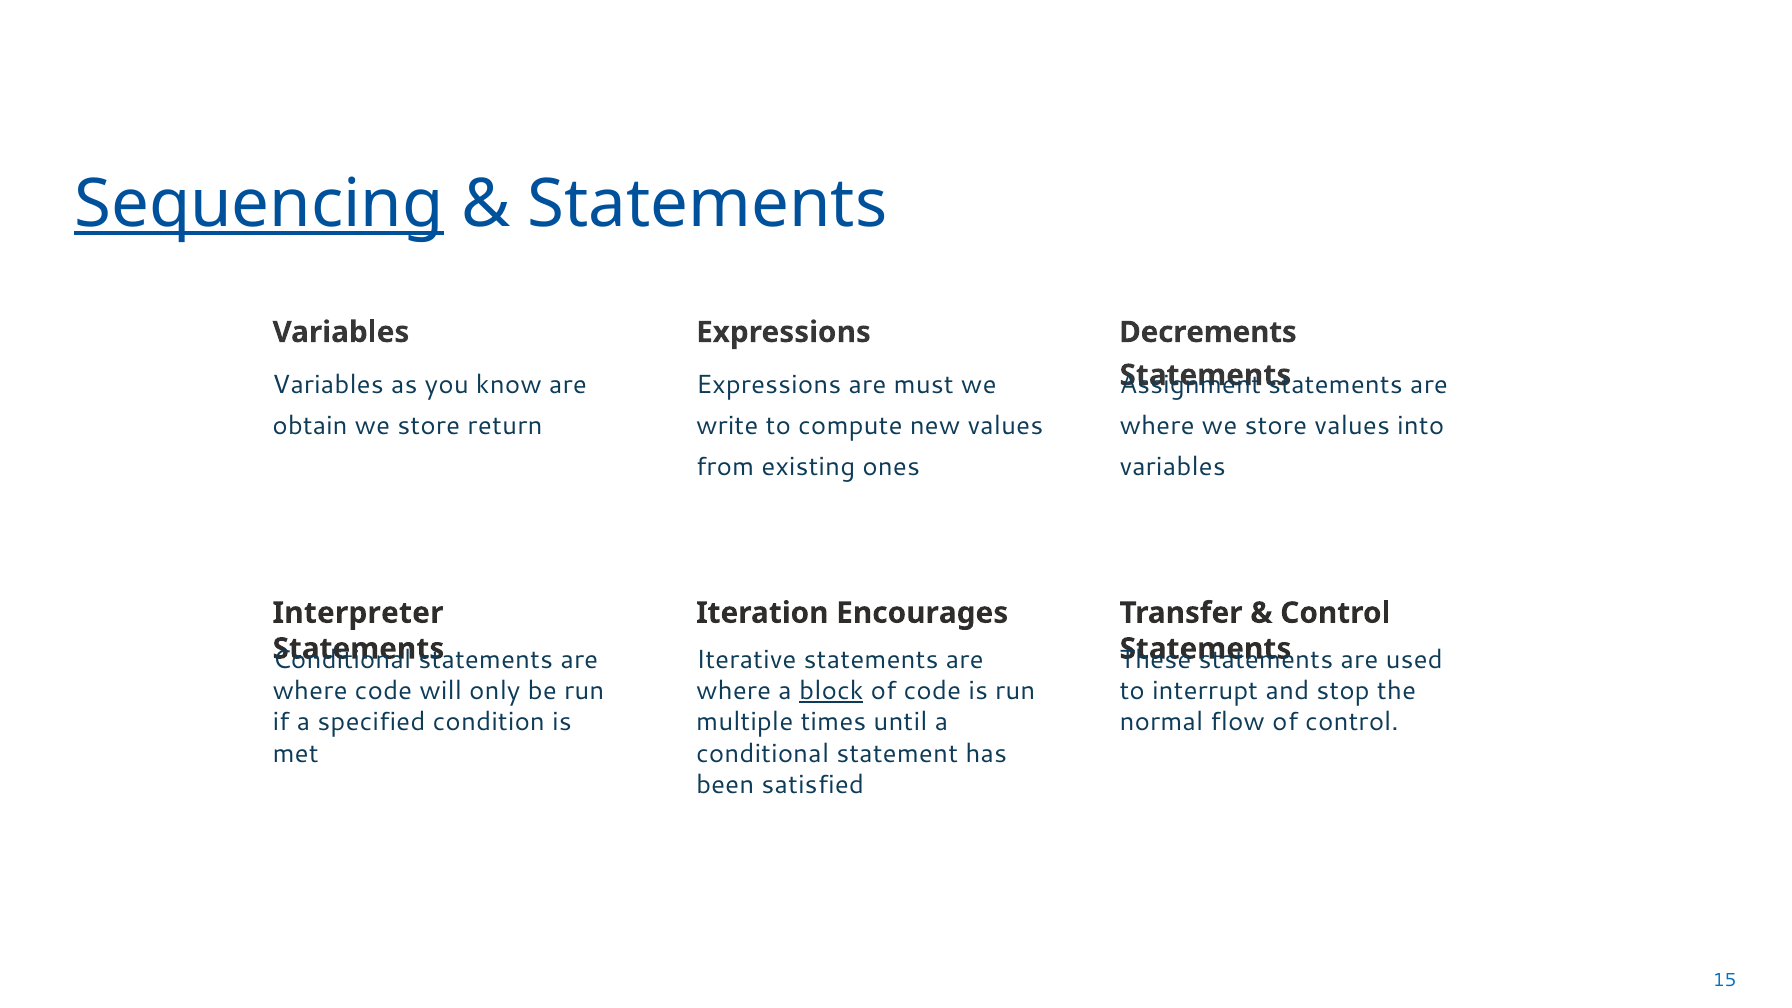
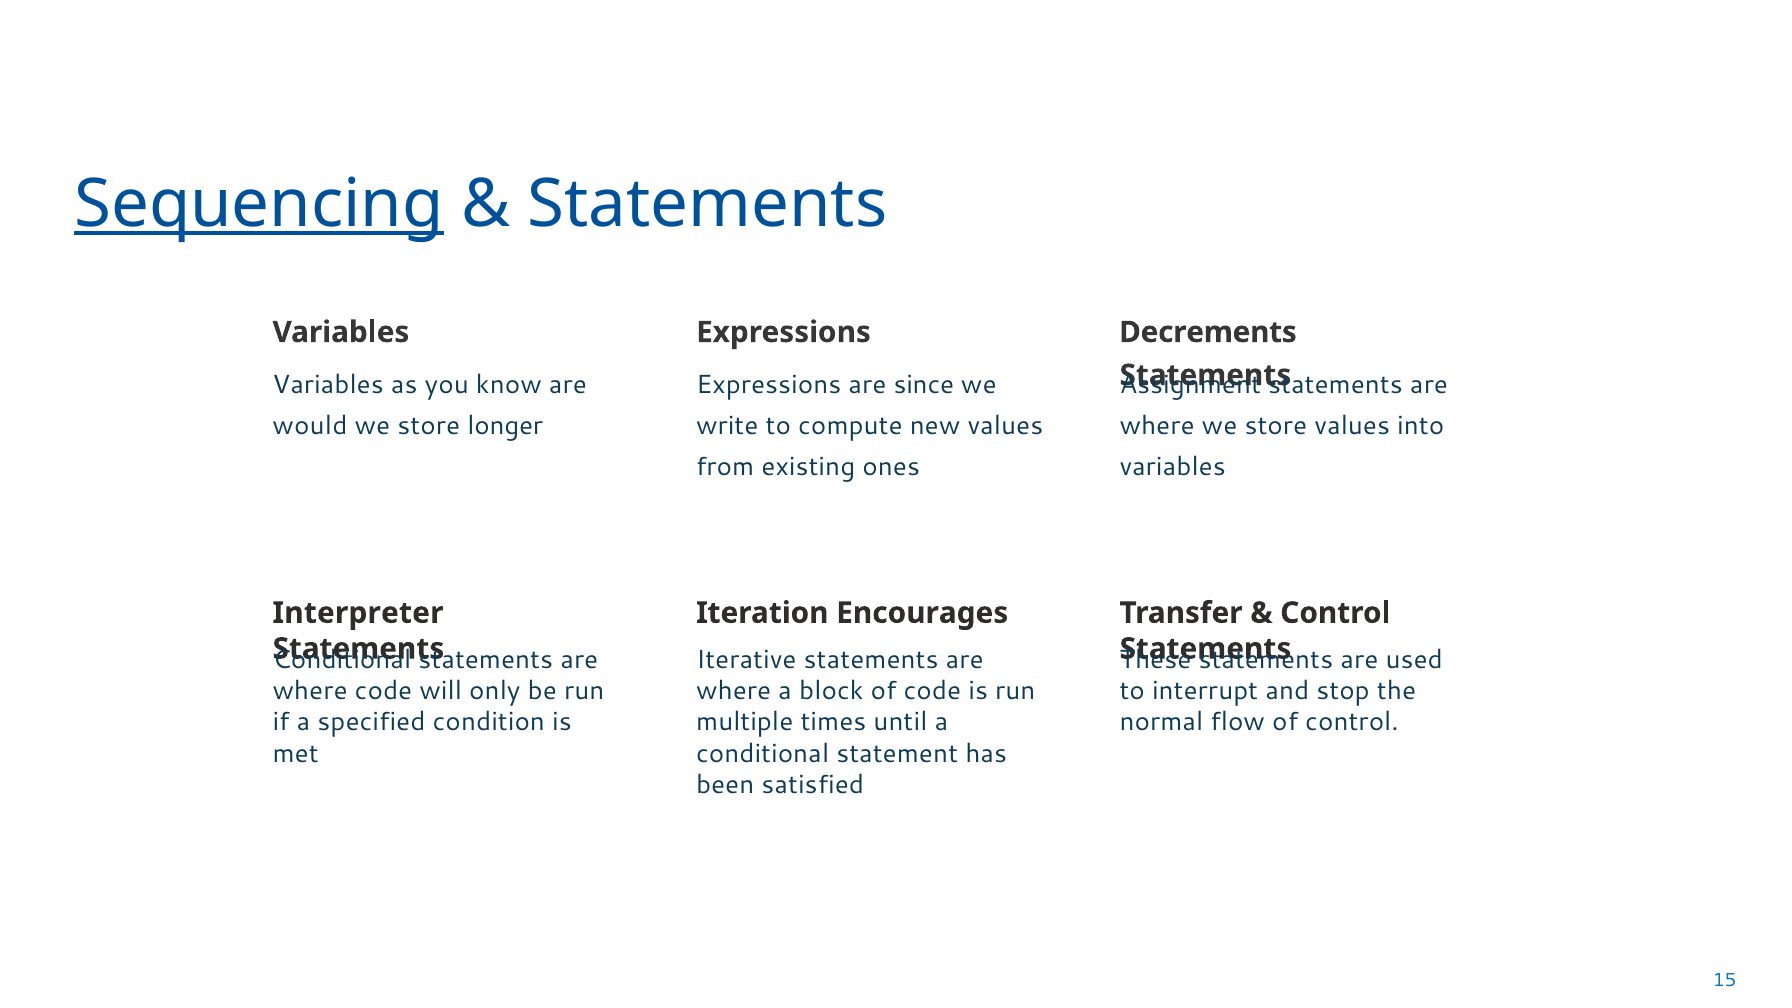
must: must -> since
obtain: obtain -> would
return: return -> longer
block underline: present -> none
